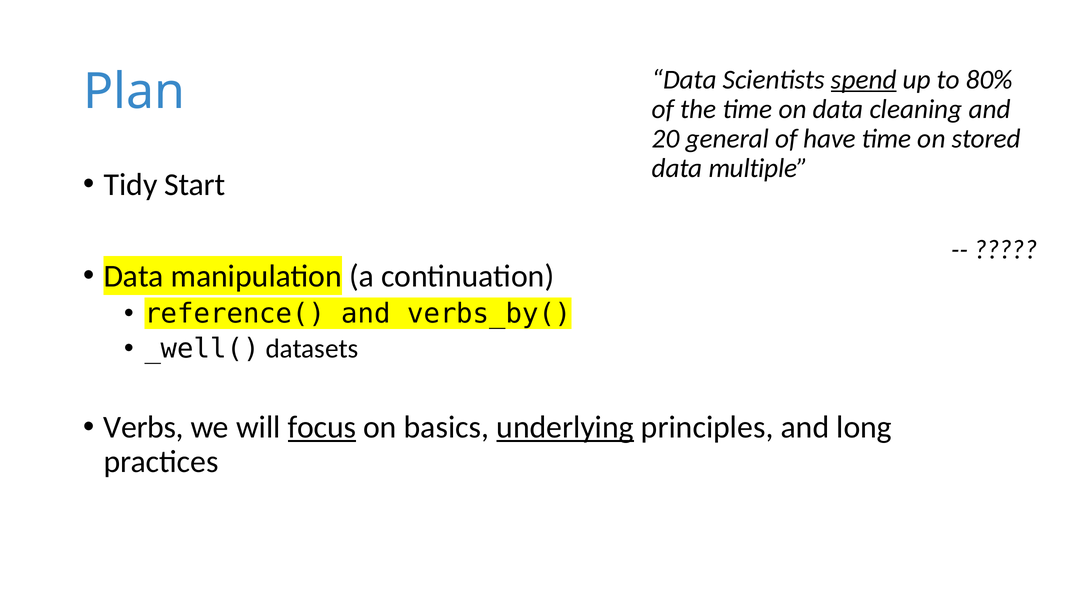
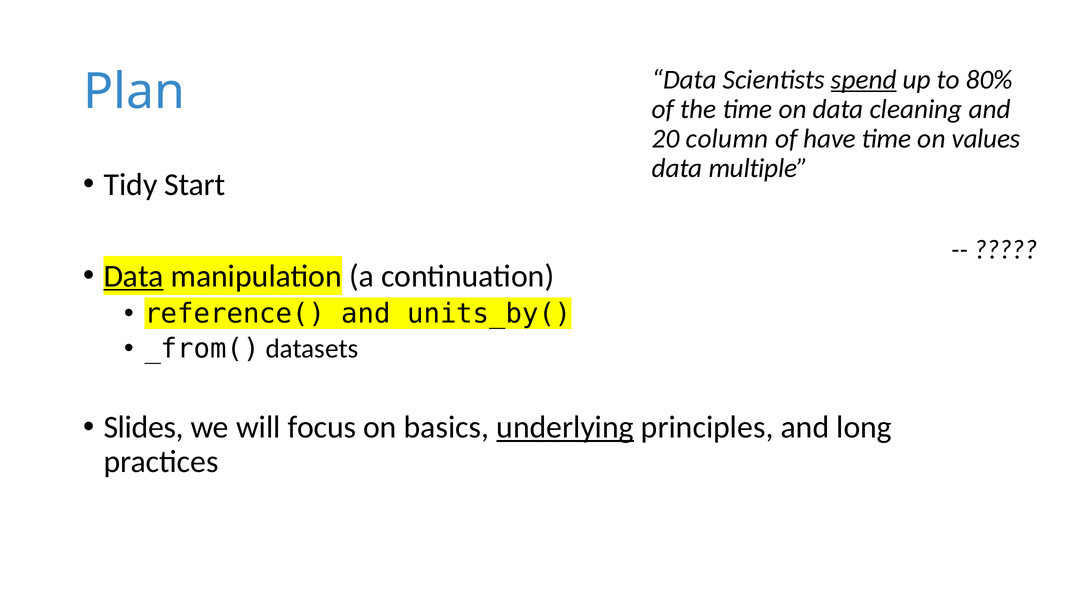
general: general -> column
stored: stored -> values
Data at (134, 276) underline: none -> present
verbs_by(: verbs_by( -> units_by(
_well(: _well( -> _from(
Verbs: Verbs -> Slides
focus underline: present -> none
